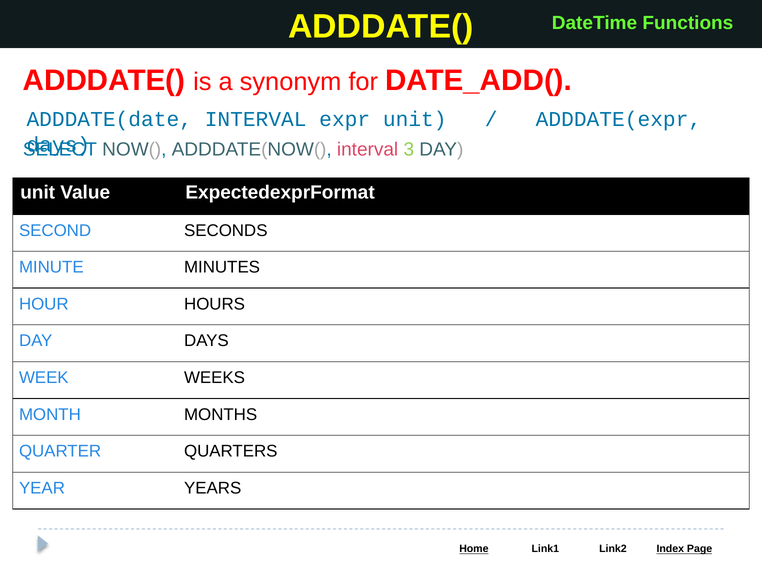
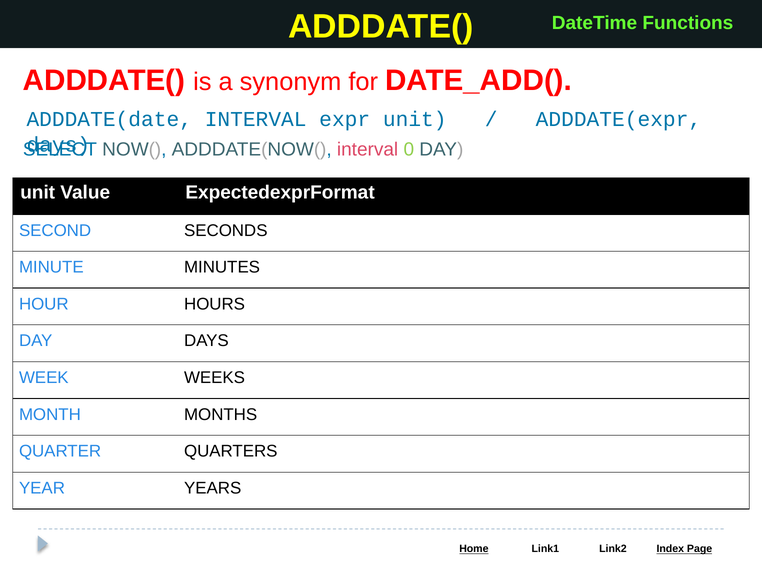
3: 3 -> 0
